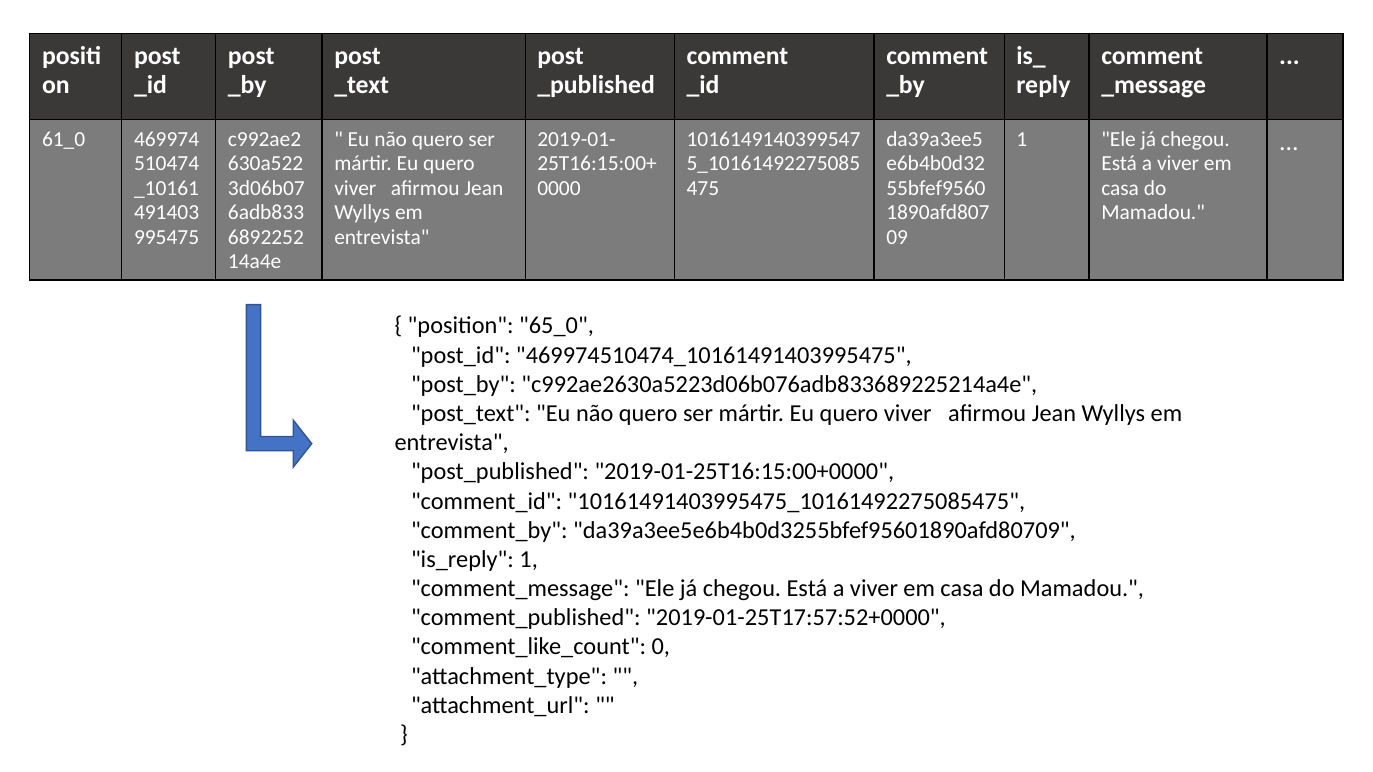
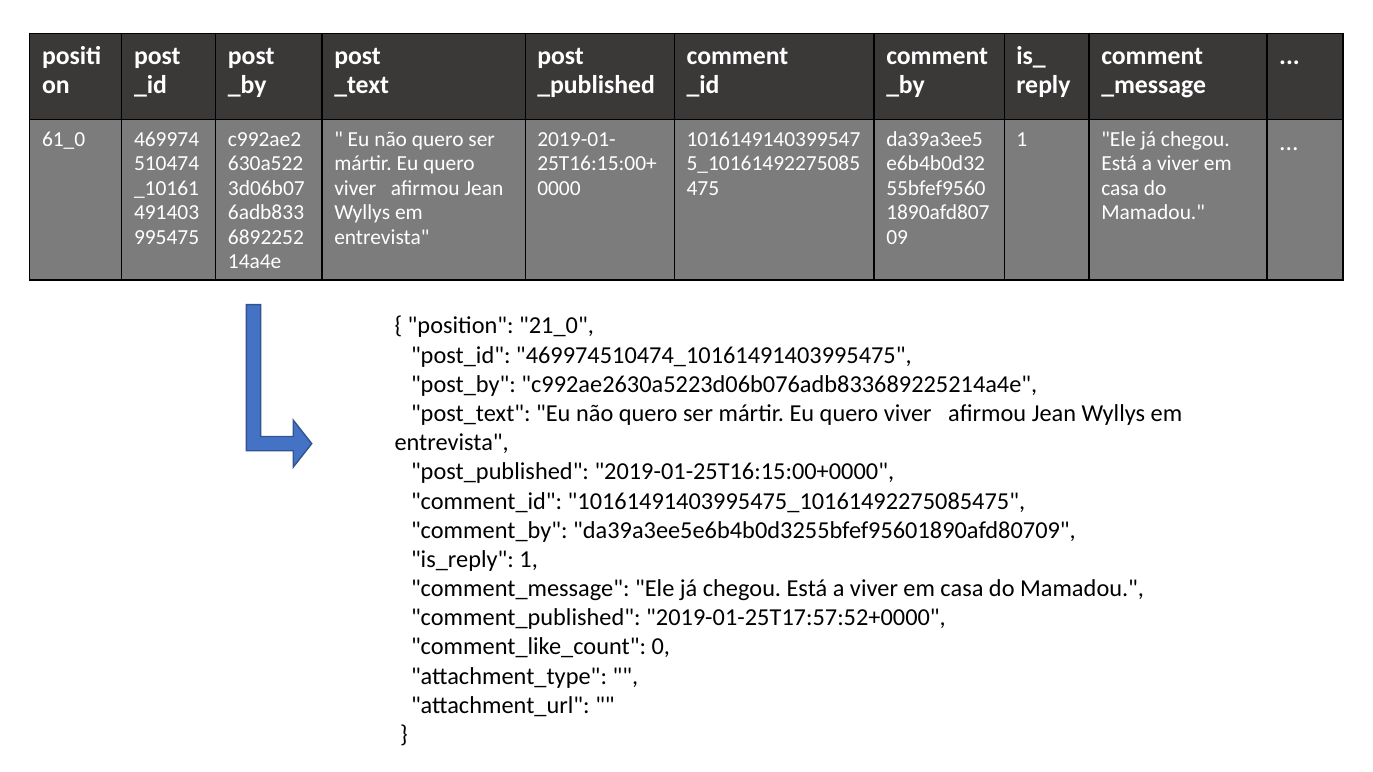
65_0: 65_0 -> 21_0
